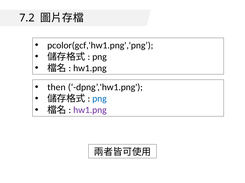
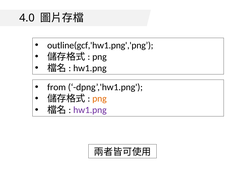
7.2: 7.2 -> 4.0
pcolor(gcf,'hw1.png','png: pcolor(gcf,'hw1.png','png -> outline(gcf,'hw1.png','png
then: then -> from
png at (99, 99) colour: blue -> orange
